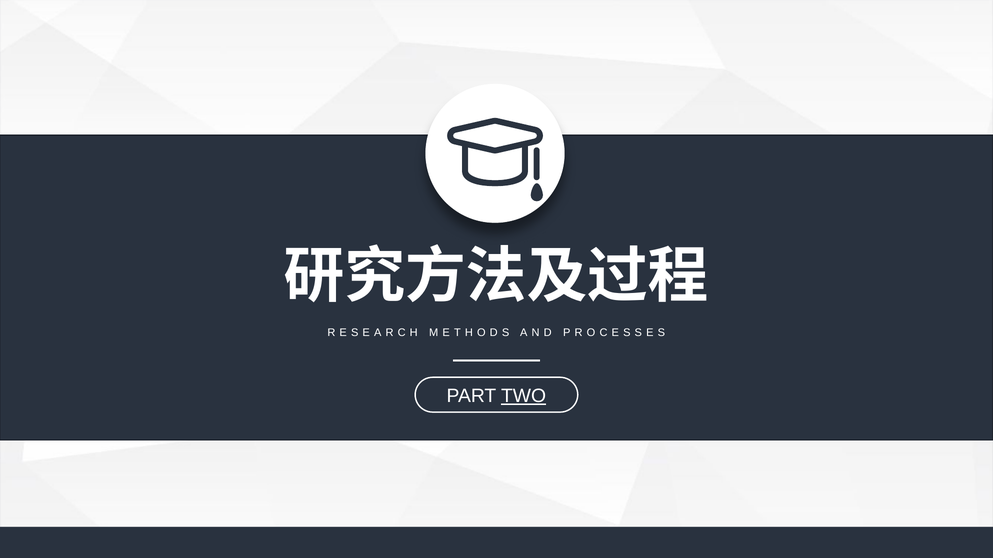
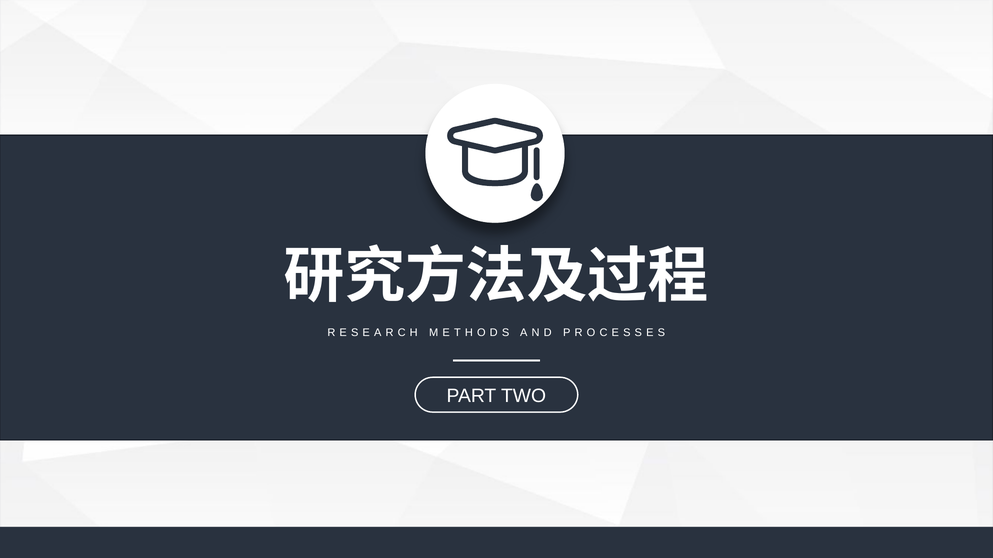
TWO underline: present -> none
